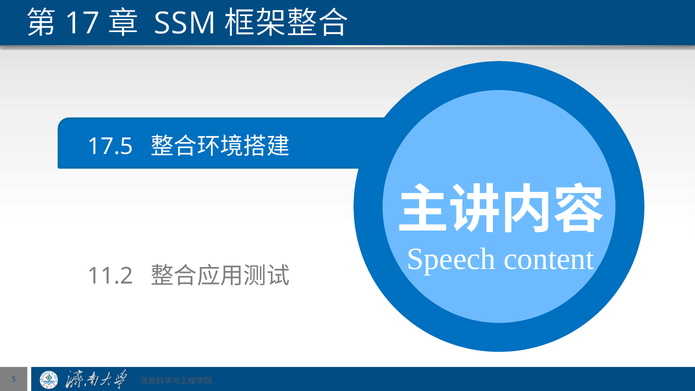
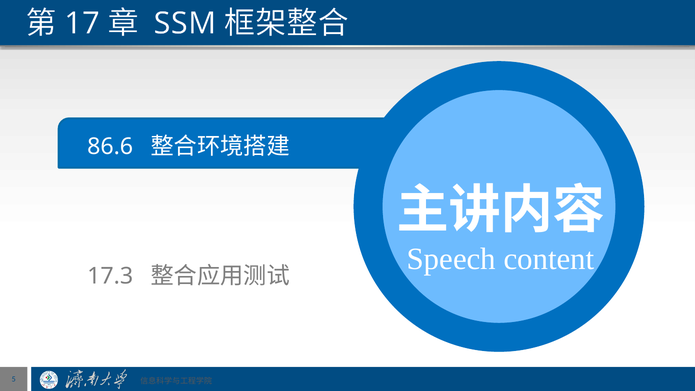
17.5: 17.5 -> 86.6
11.2: 11.2 -> 17.3
